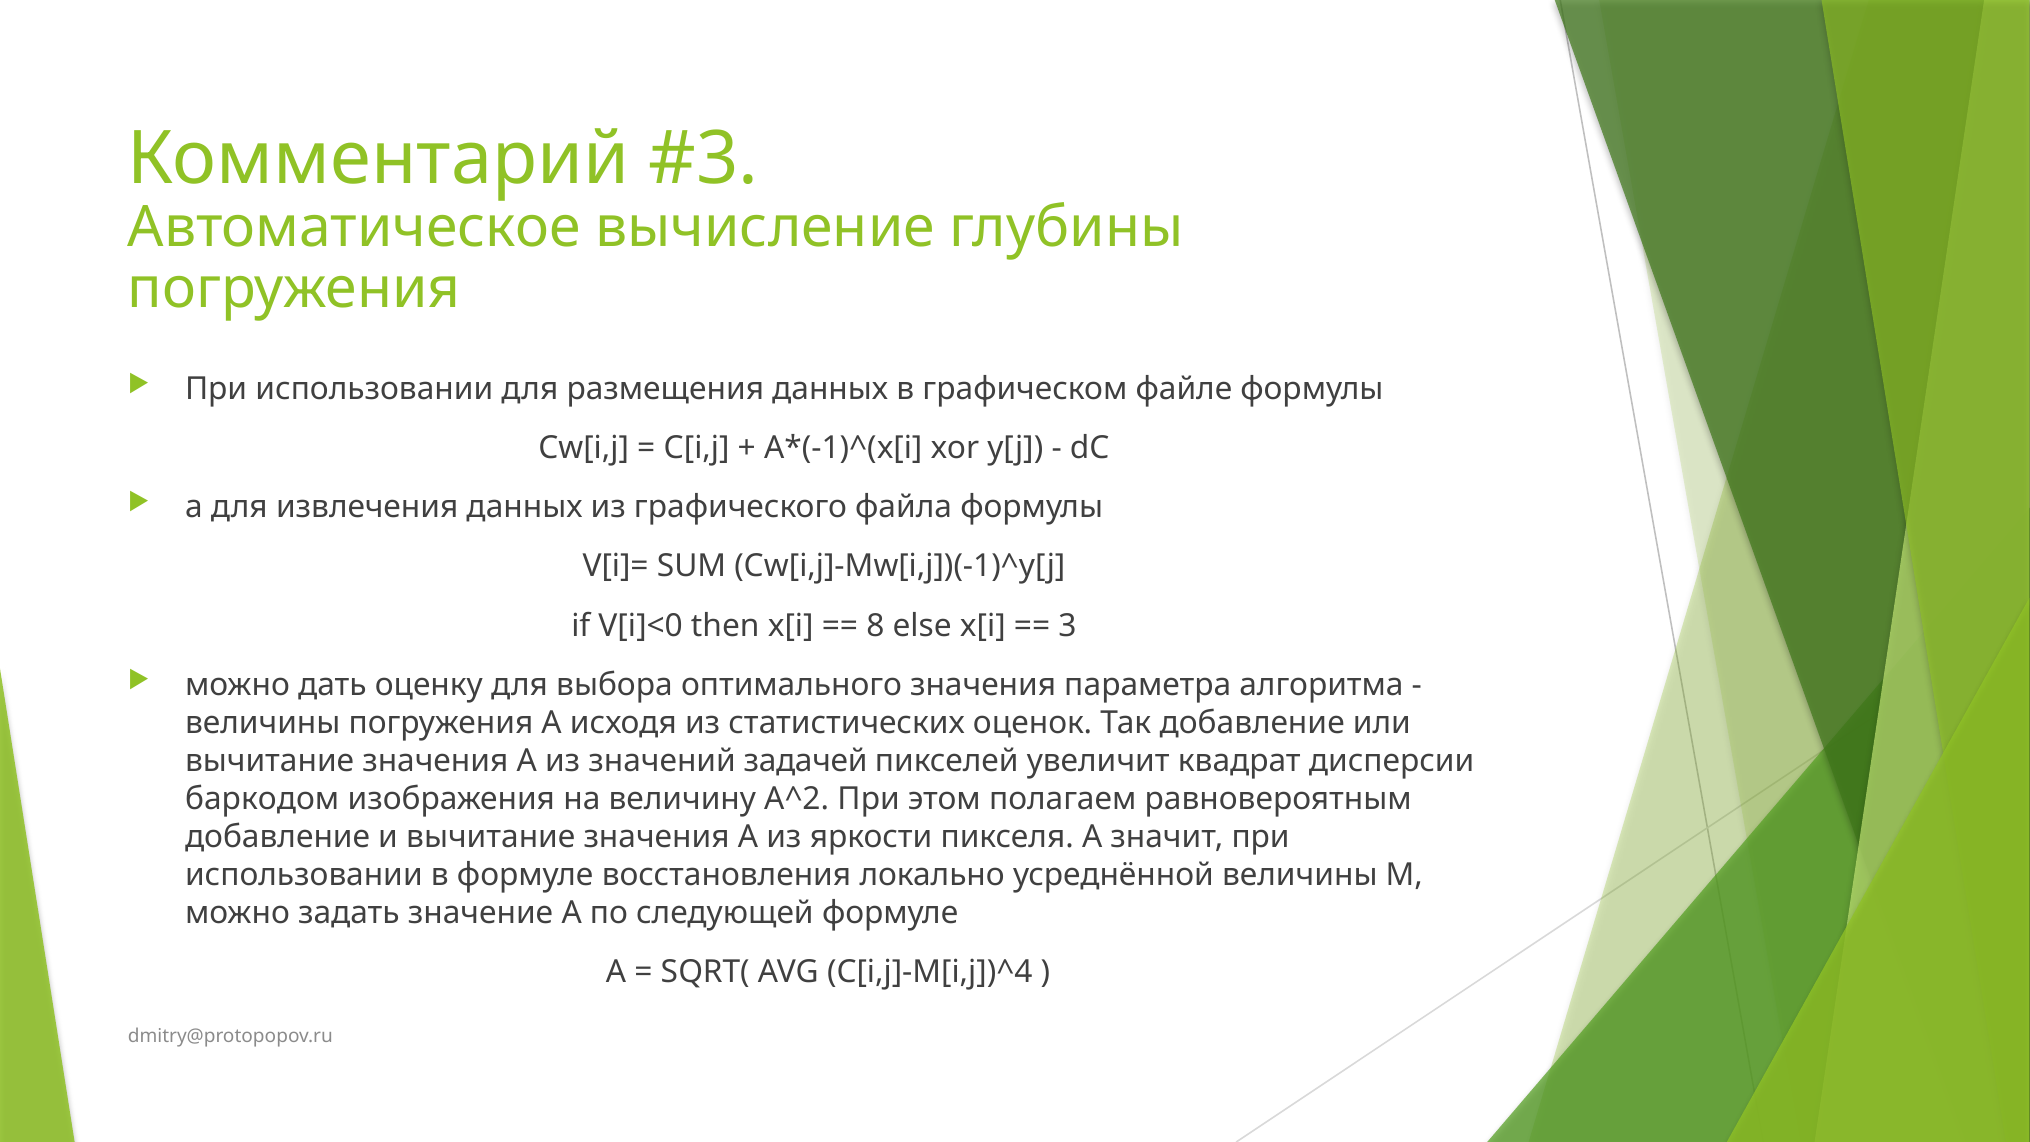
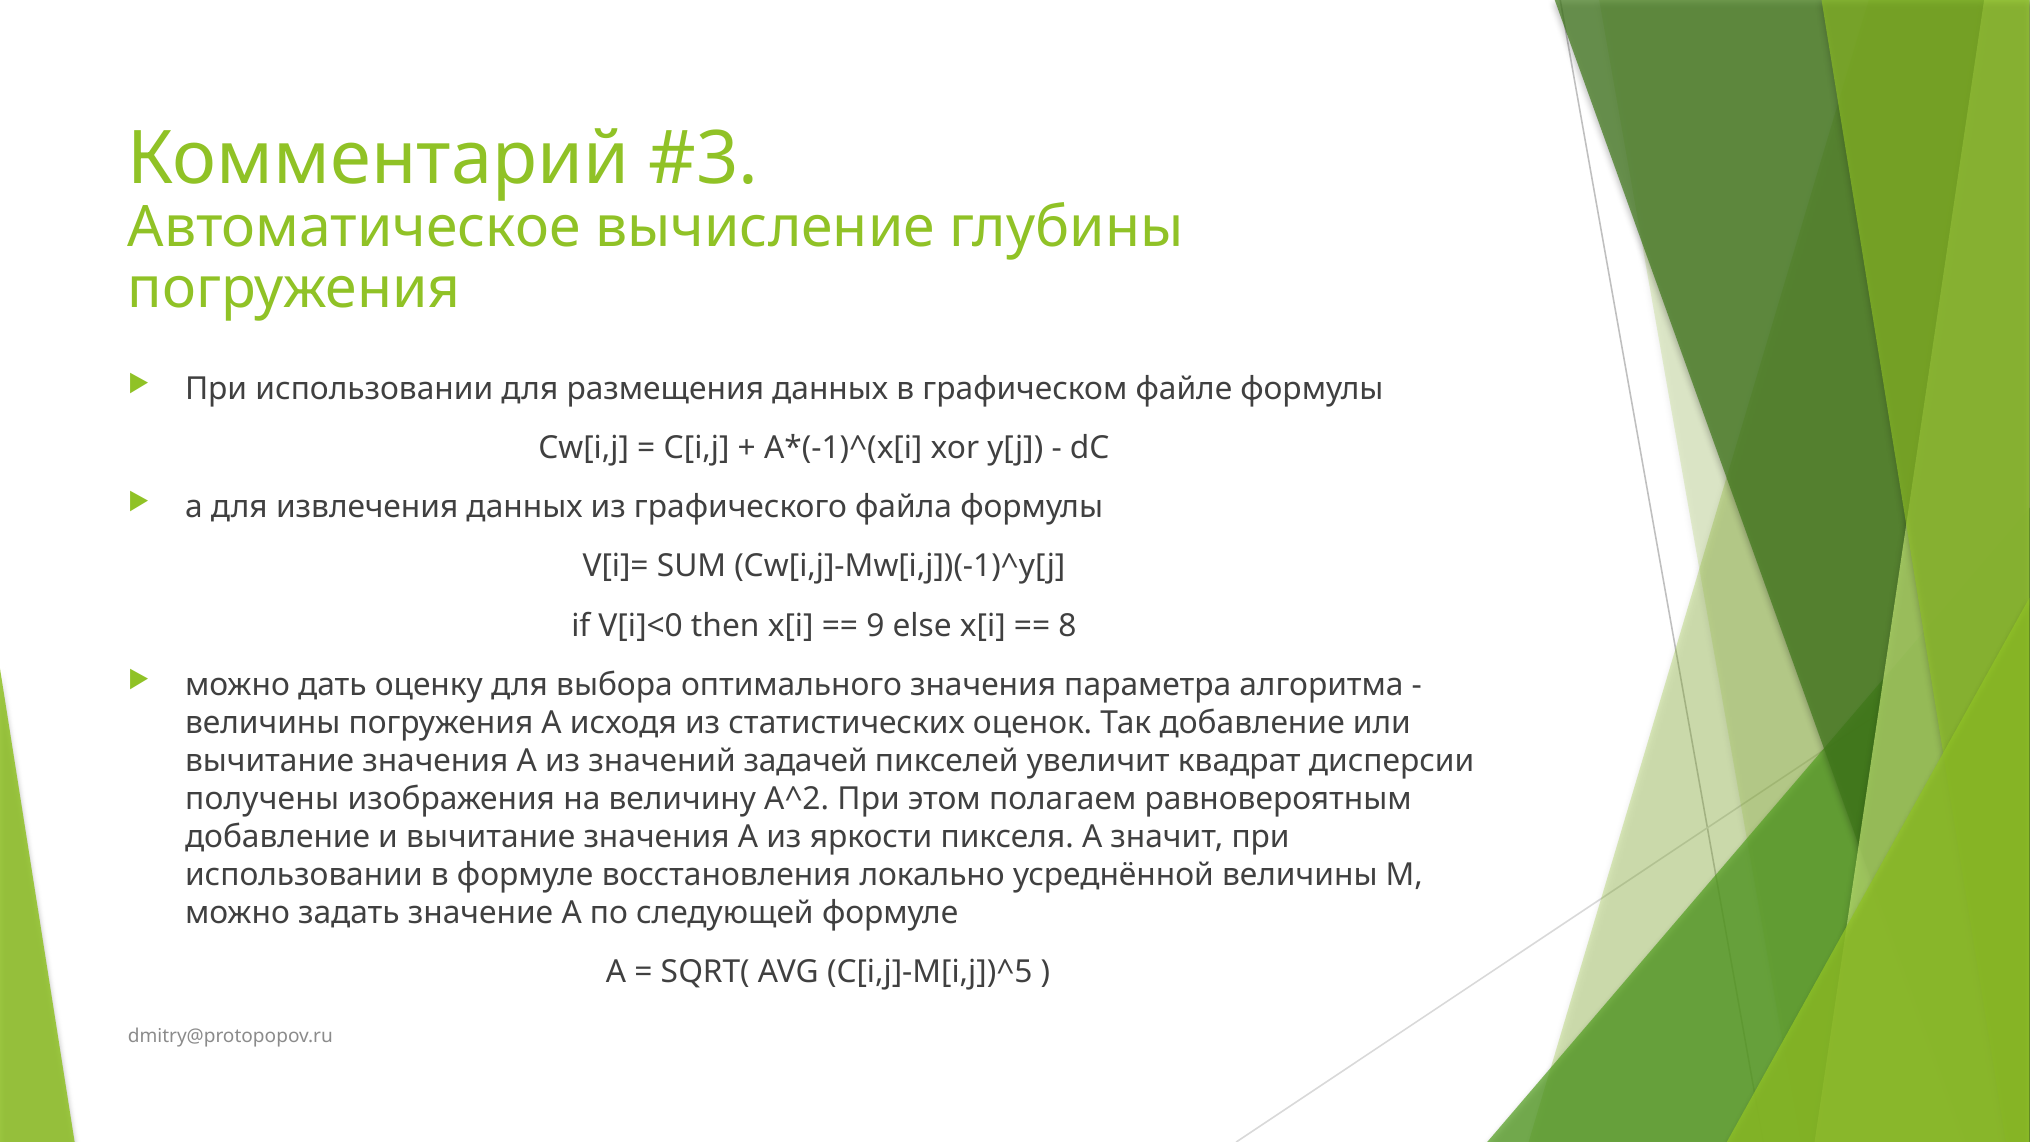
8: 8 -> 9
3: 3 -> 8
баркодом: баркодом -> получены
C[i,j]-M[i,j])^4: C[i,j]-M[i,j])^4 -> C[i,j]-M[i,j])^5
